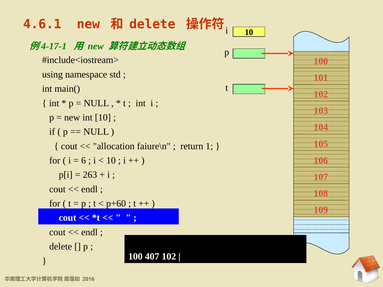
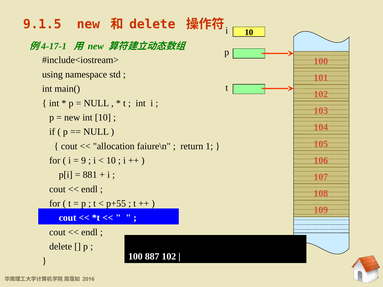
4.6.1: 4.6.1 -> 9.1.5
6: 6 -> 9
263: 263 -> 881
p+60: p+60 -> p+55
407: 407 -> 887
